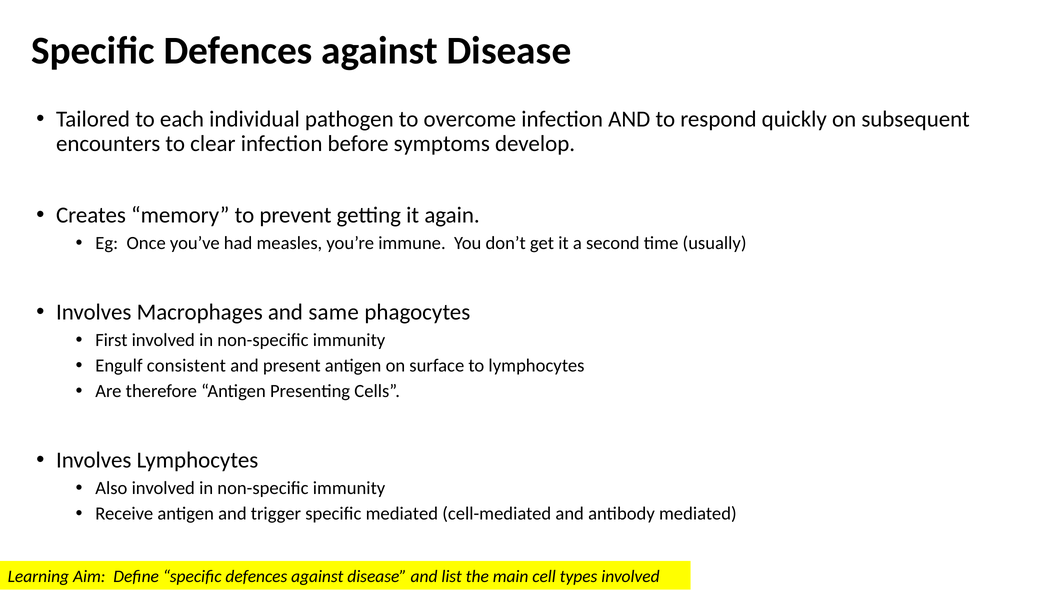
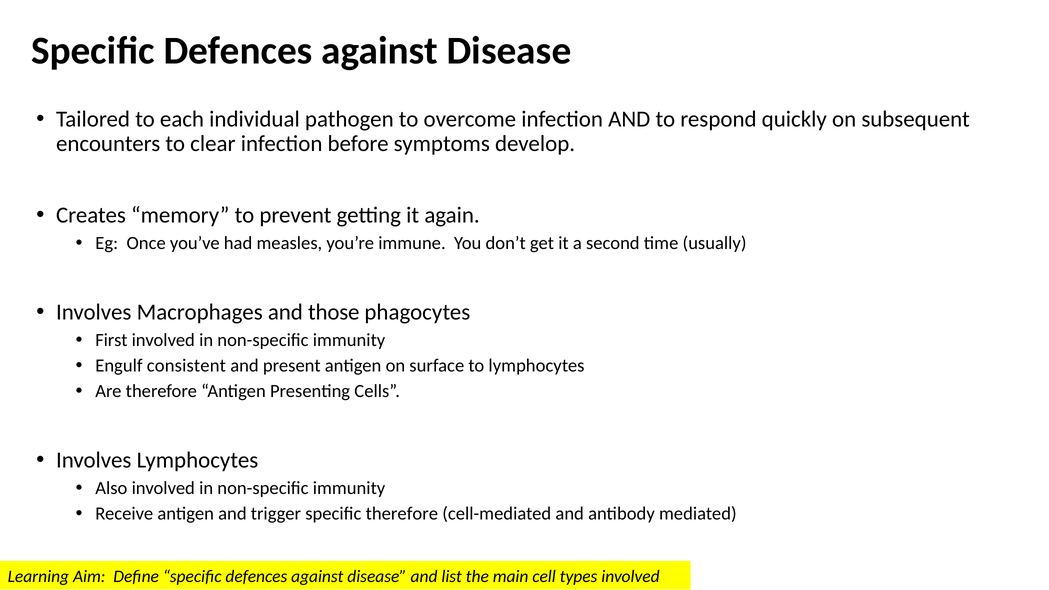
same: same -> those
specific mediated: mediated -> therefore
